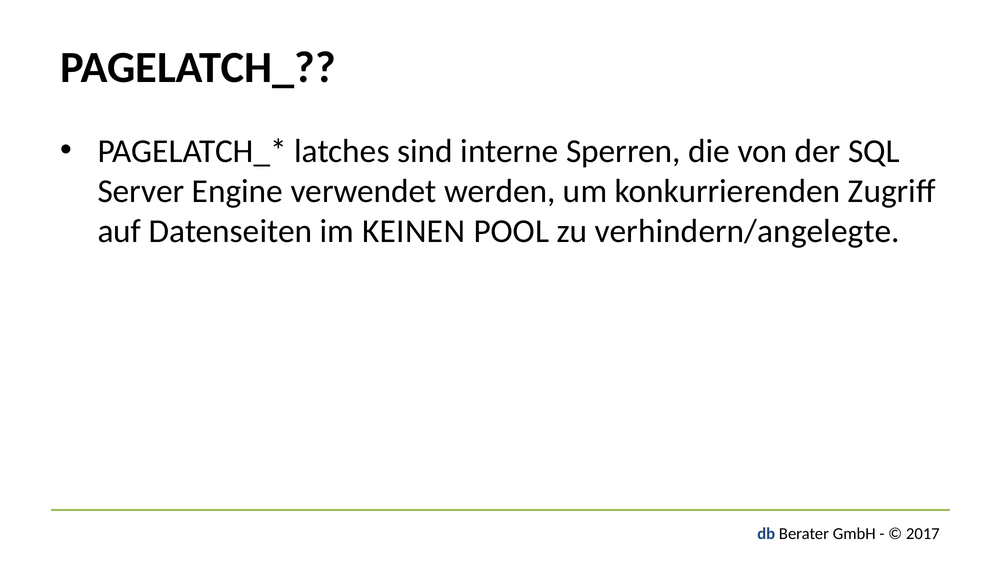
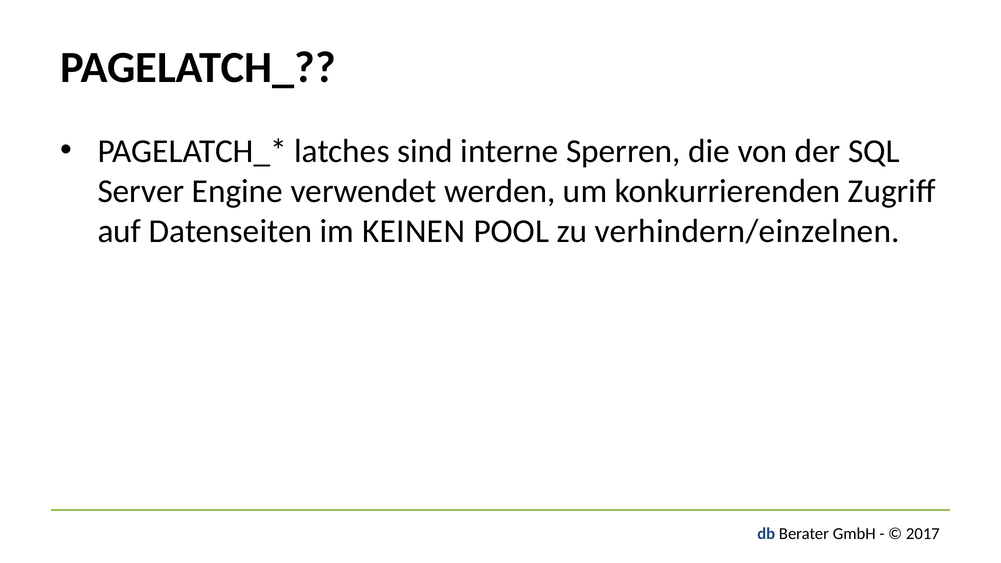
verhindern/angelegte: verhindern/angelegte -> verhindern/einzelnen
